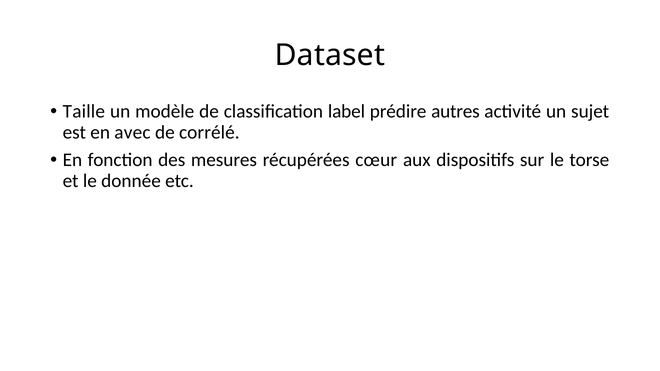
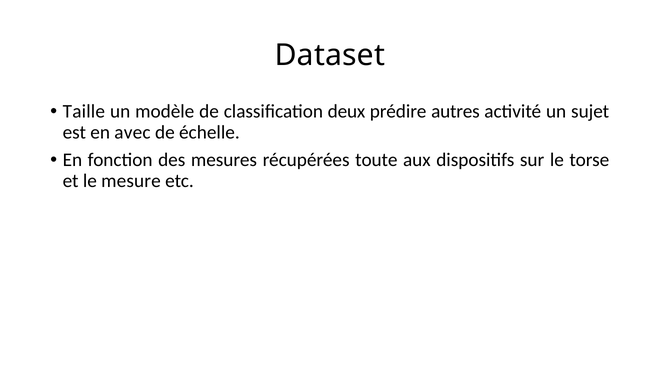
label: label -> deux
corrélé: corrélé -> échelle
cœur: cœur -> toute
donnée: donnée -> mesure
